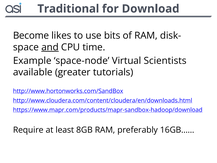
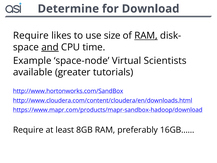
Traditional: Traditional -> Determine
Become at (31, 36): Become -> Require
bits: bits -> size
RAM at (146, 36) underline: none -> present
